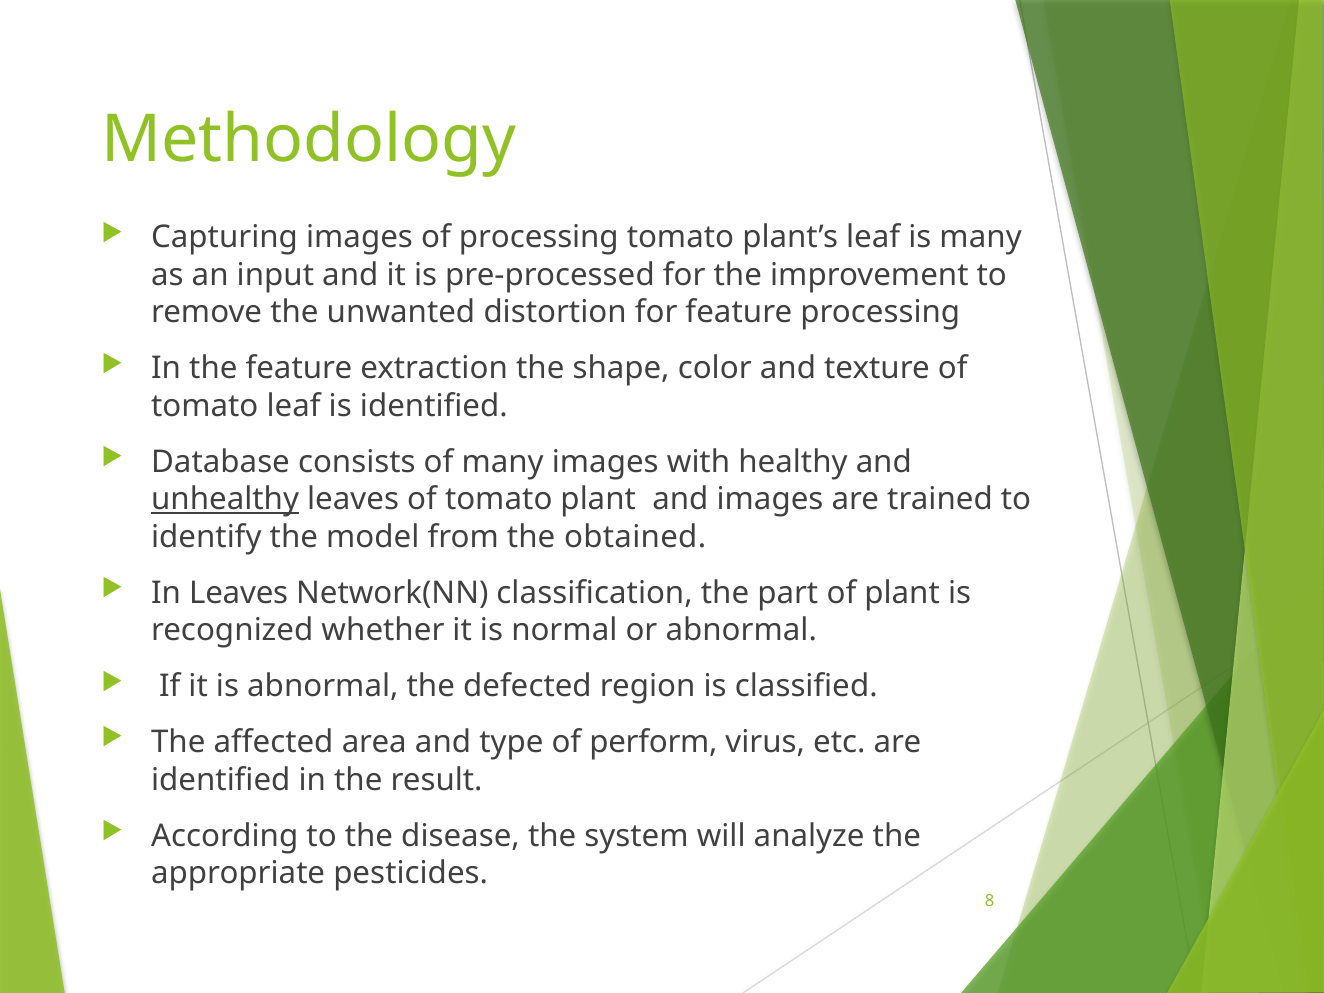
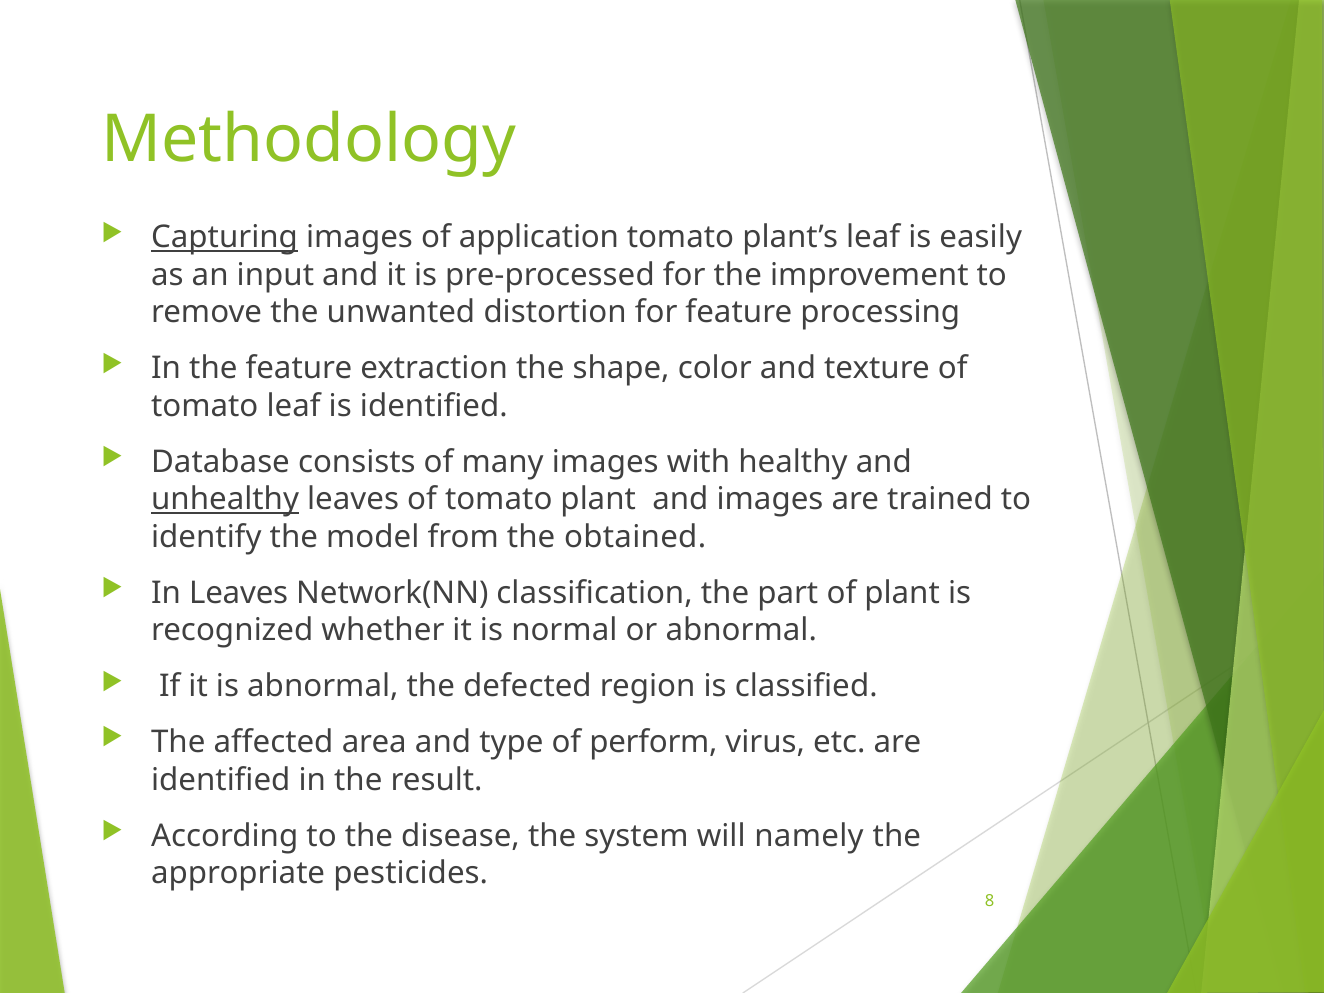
Capturing underline: none -> present
of processing: processing -> application
is many: many -> easily
analyze: analyze -> namely
